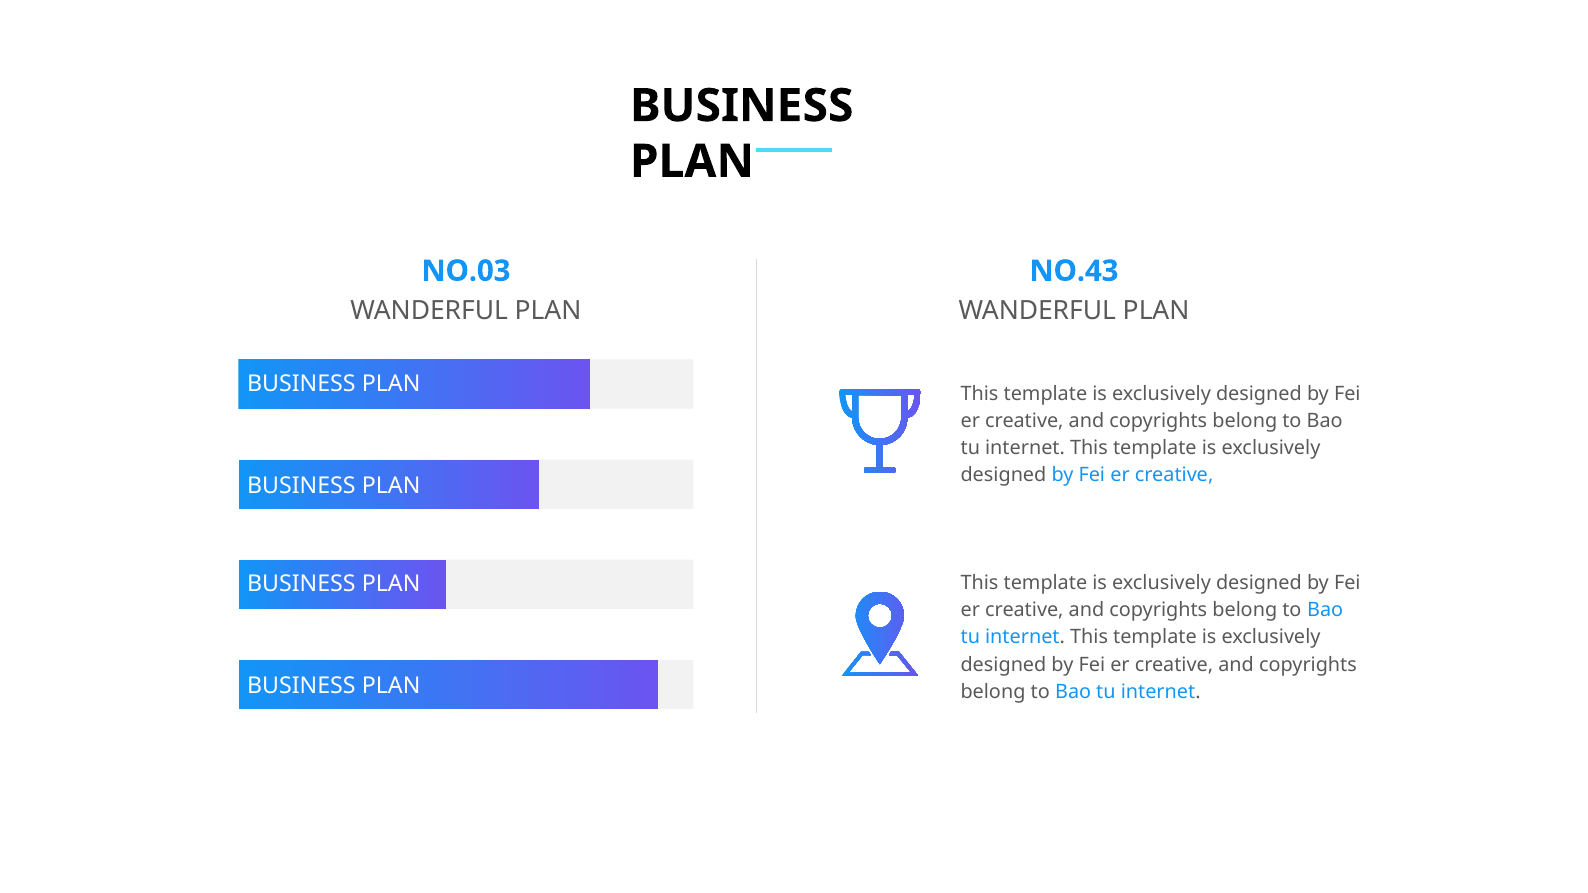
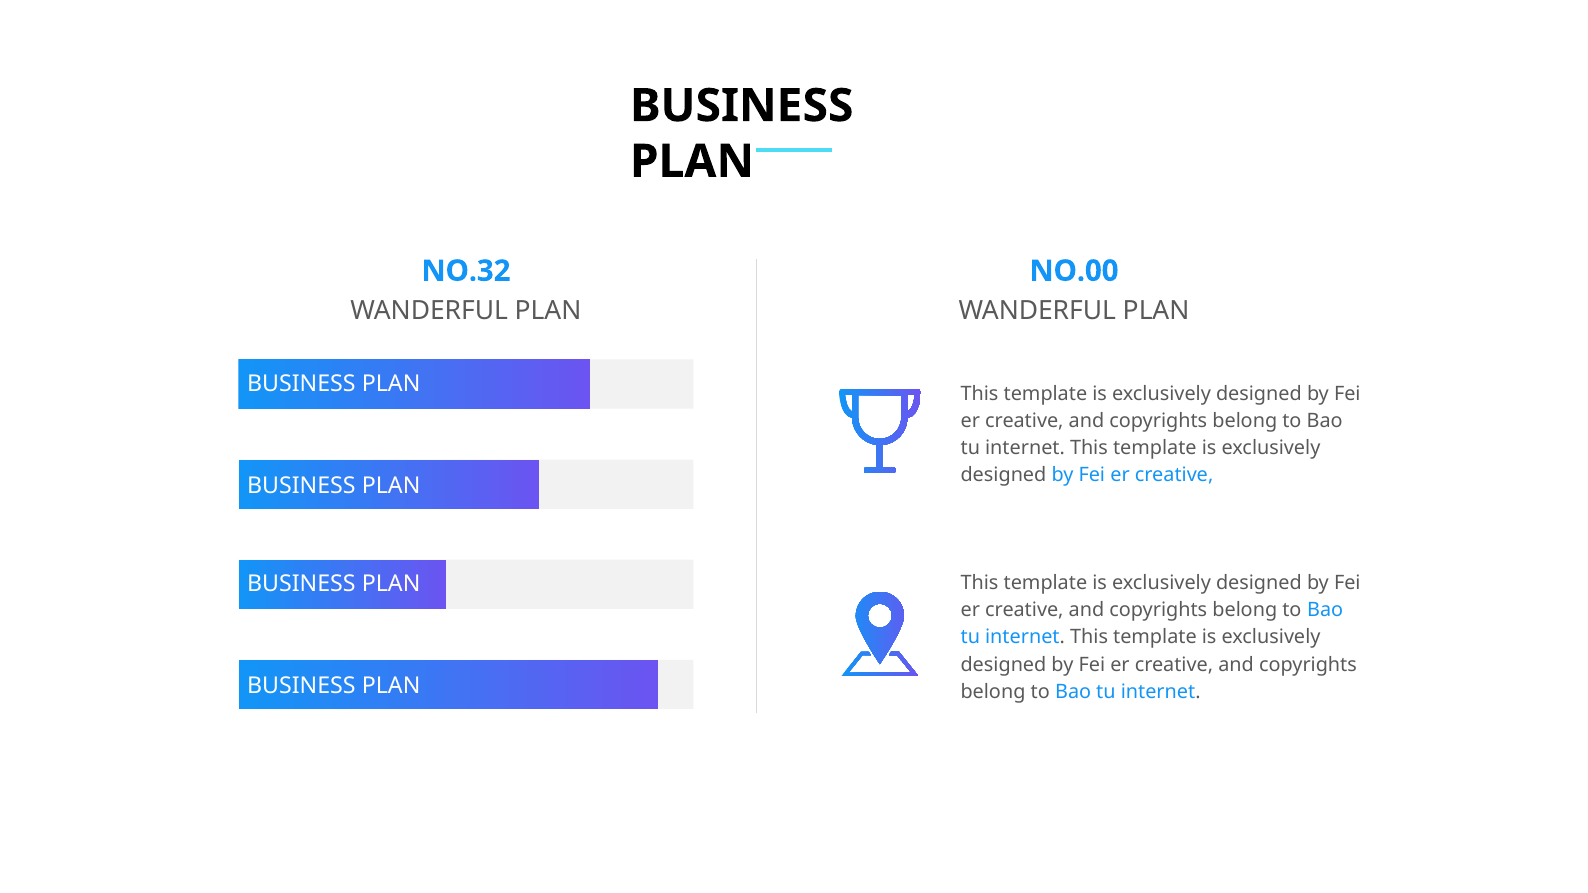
NO.03: NO.03 -> NO.32
NO.43: NO.43 -> NO.00
